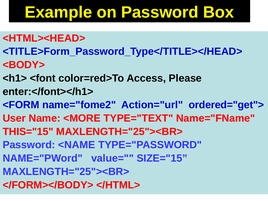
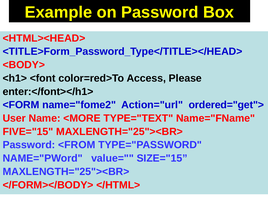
THIS="15: THIS="15 -> FIVE="15
<NAME: <NAME -> <FROM
